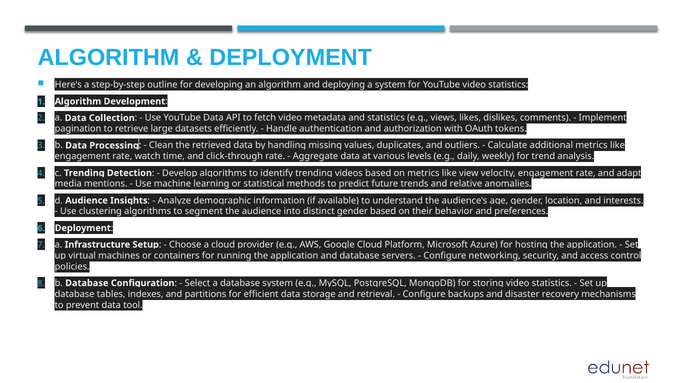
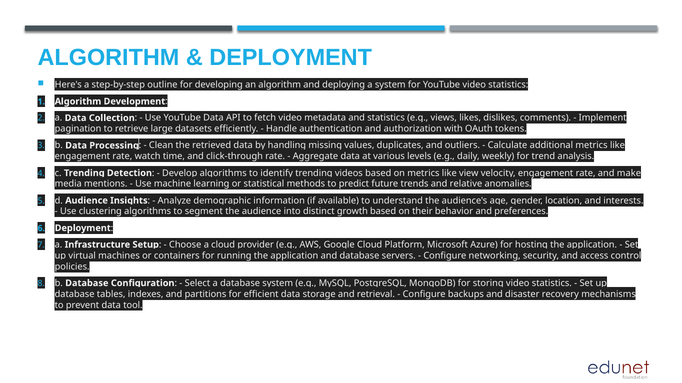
adapt: adapt -> make
distinct gender: gender -> growth
